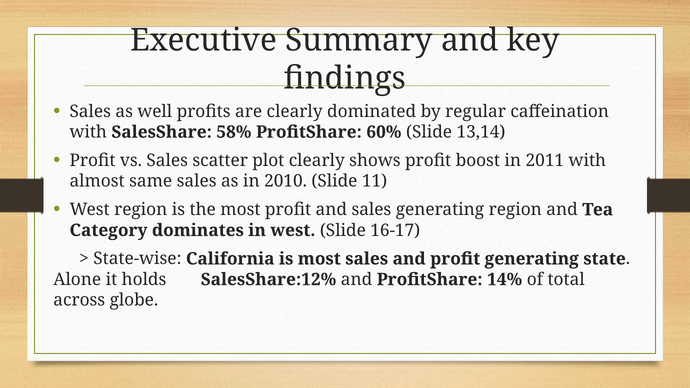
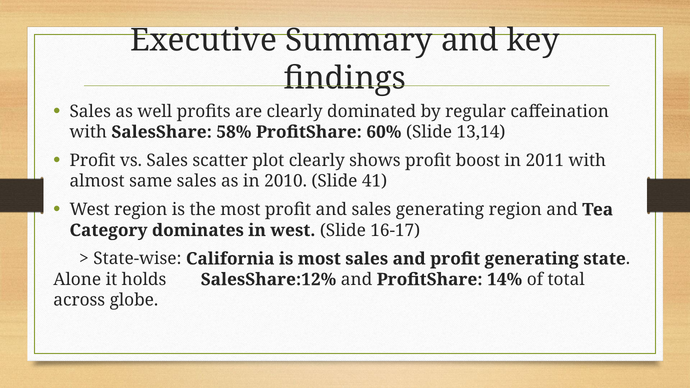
11: 11 -> 41
